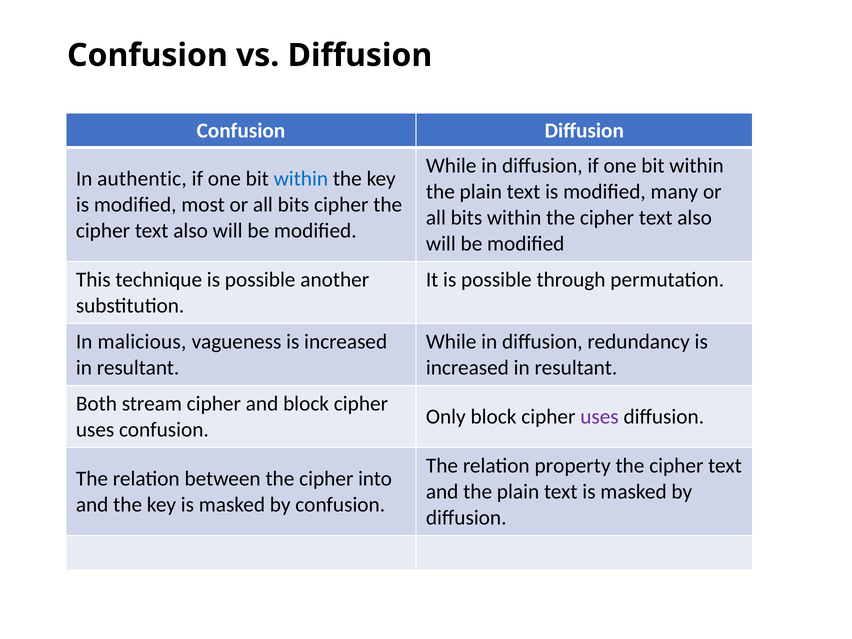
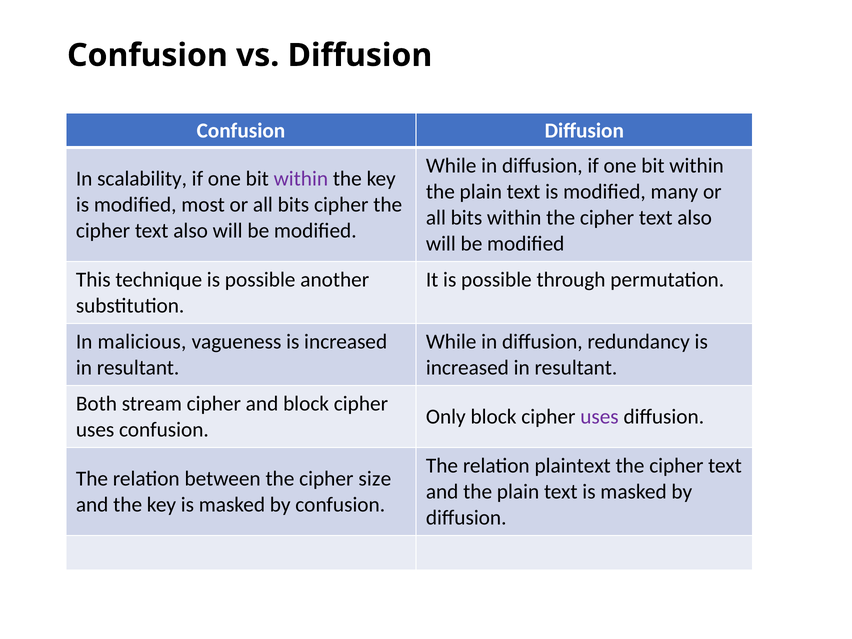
authentic: authentic -> scalability
within at (301, 179) colour: blue -> purple
property: property -> plaintext
into: into -> size
